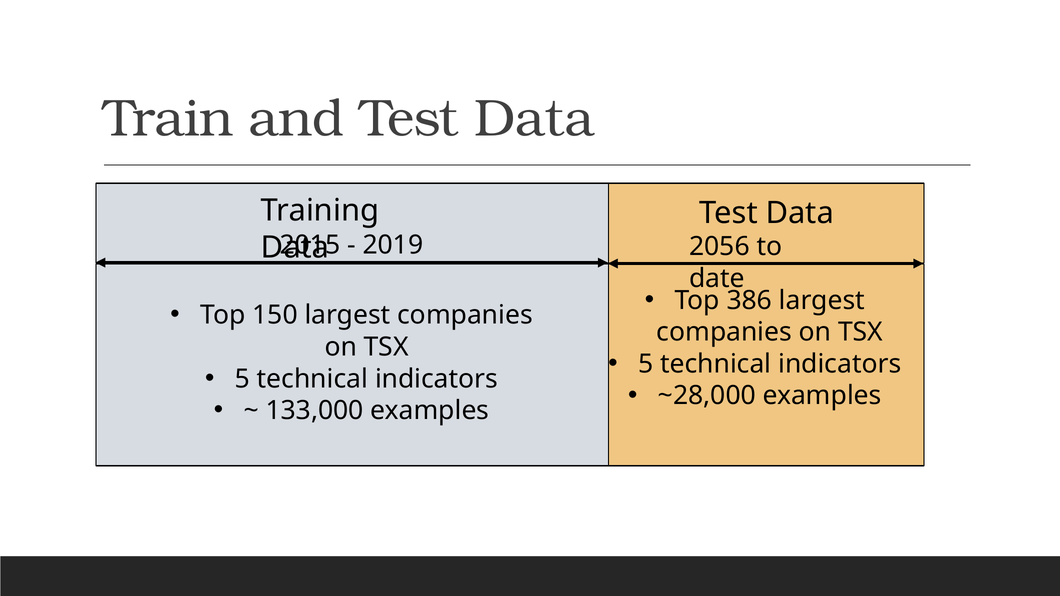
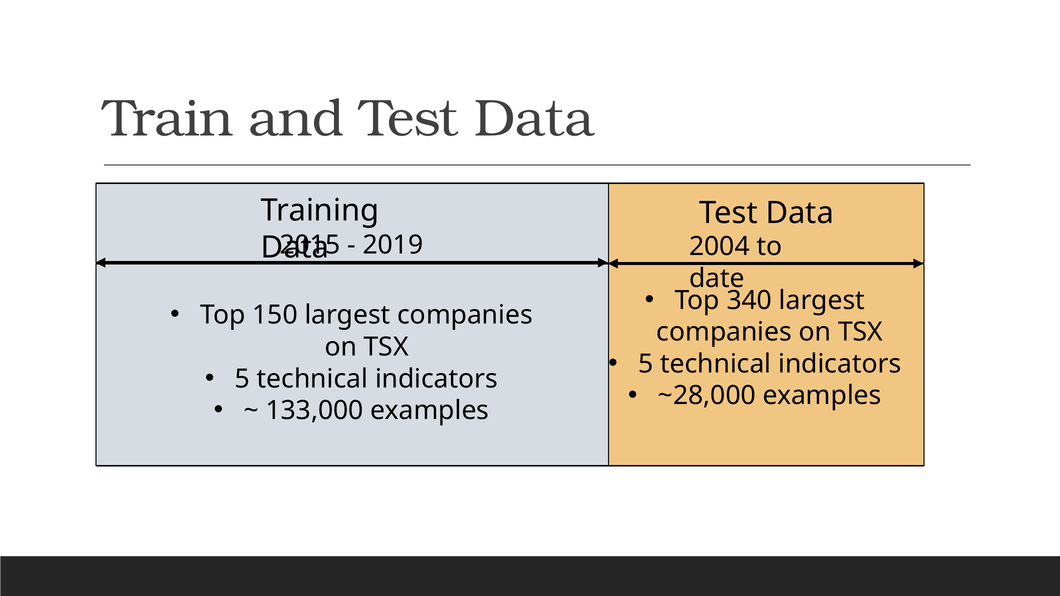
2056: 2056 -> 2004
386: 386 -> 340
